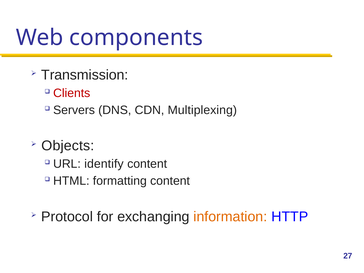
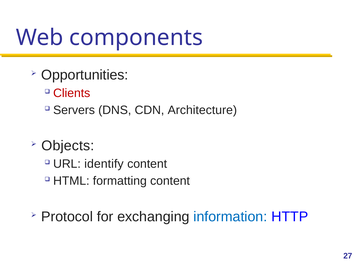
Transmission: Transmission -> Opportunities
Multiplexing: Multiplexing -> Architecture
information colour: orange -> blue
